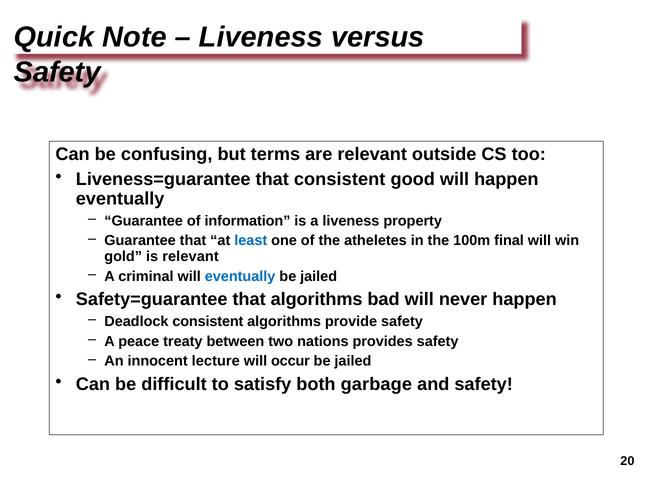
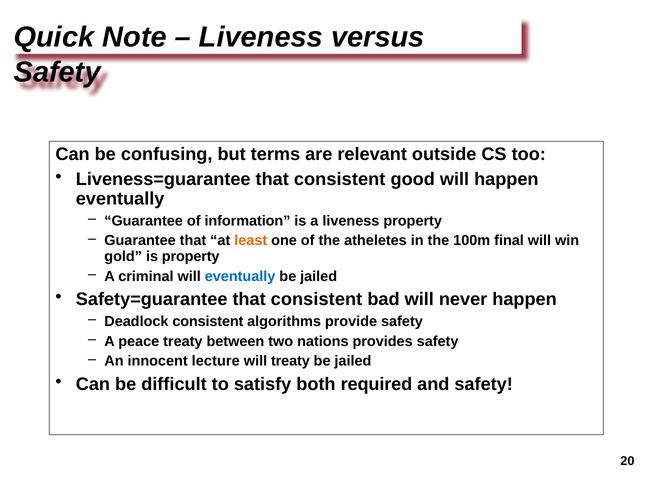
least colour: blue -> orange
is relevant: relevant -> property
Safety=guarantee that algorithms: algorithms -> consistent
will occur: occur -> treaty
garbage: garbage -> required
